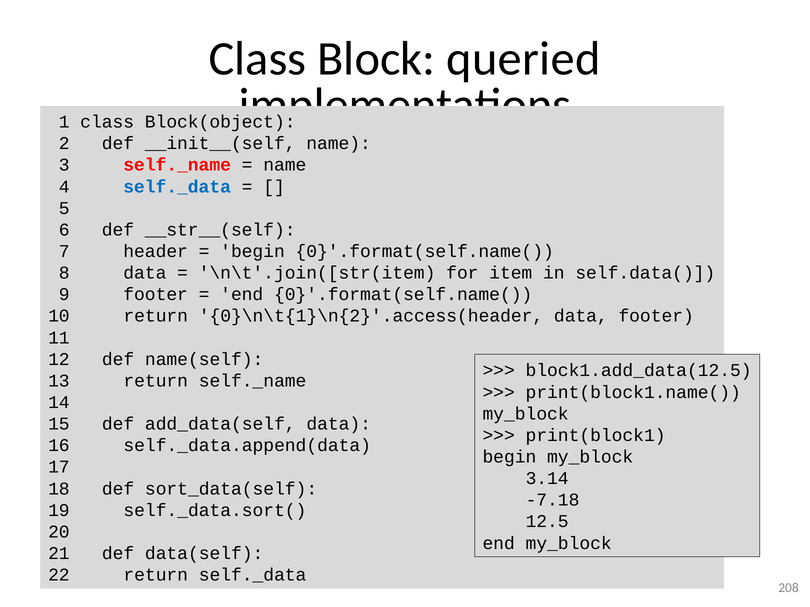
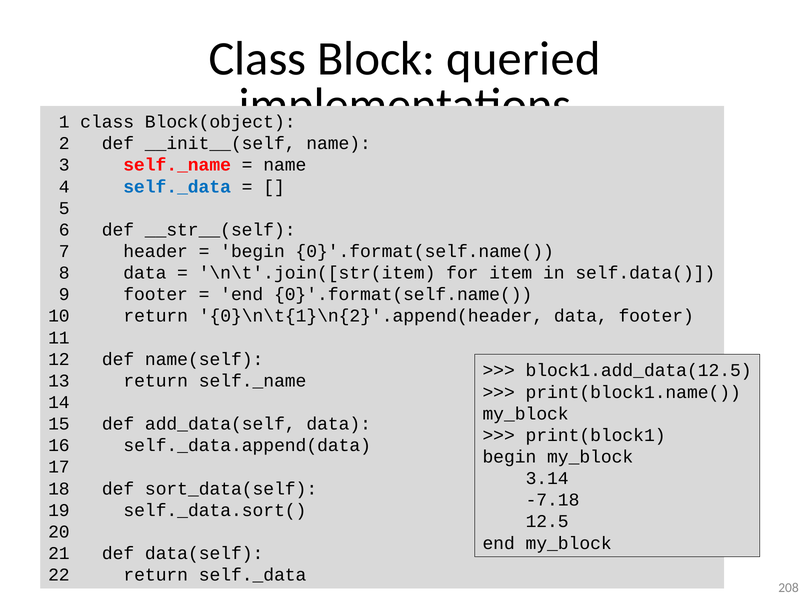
0}\n\t{1}\n{2}'.access(header: 0}\n\t{1}\n{2}'.access(header -> 0}\n\t{1}\n{2}'.append(header
